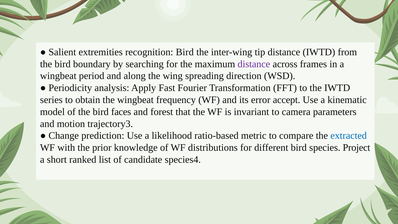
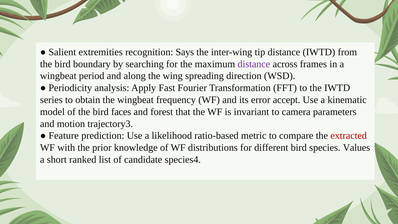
recognition Bird: Bird -> Says
Change: Change -> Feature
extracted colour: blue -> red
Project: Project -> Values
